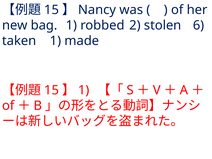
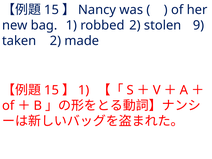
6: 6 -> 9
taken 1: 1 -> 2
